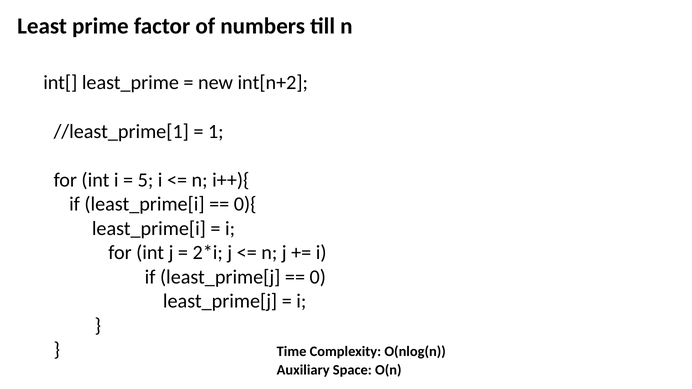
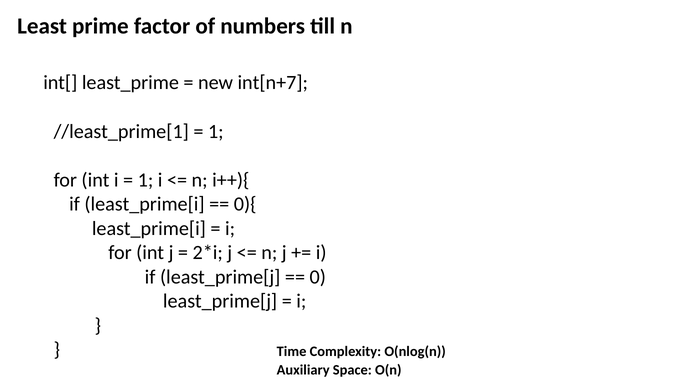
int[n+2: int[n+2 -> int[n+7
5 at (145, 180): 5 -> 1
